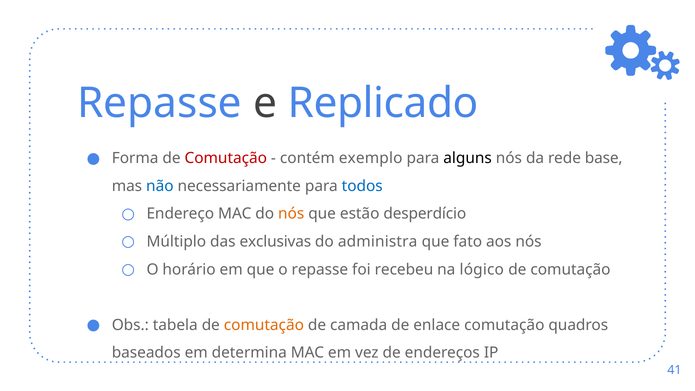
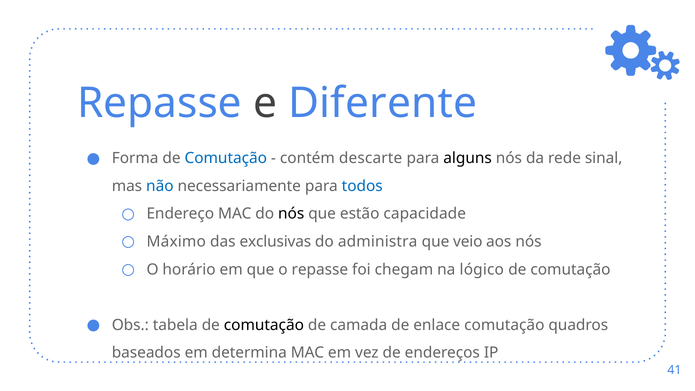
Replicado: Replicado -> Diferente
Comutação at (226, 158) colour: red -> blue
exemplo: exemplo -> descarte
base: base -> sinal
nós at (291, 214) colour: orange -> black
desperdício: desperdício -> capacidade
Múltiplo: Múltiplo -> Máximo
fato: fato -> veio
recebeu: recebeu -> chegam
comutação at (264, 325) colour: orange -> black
